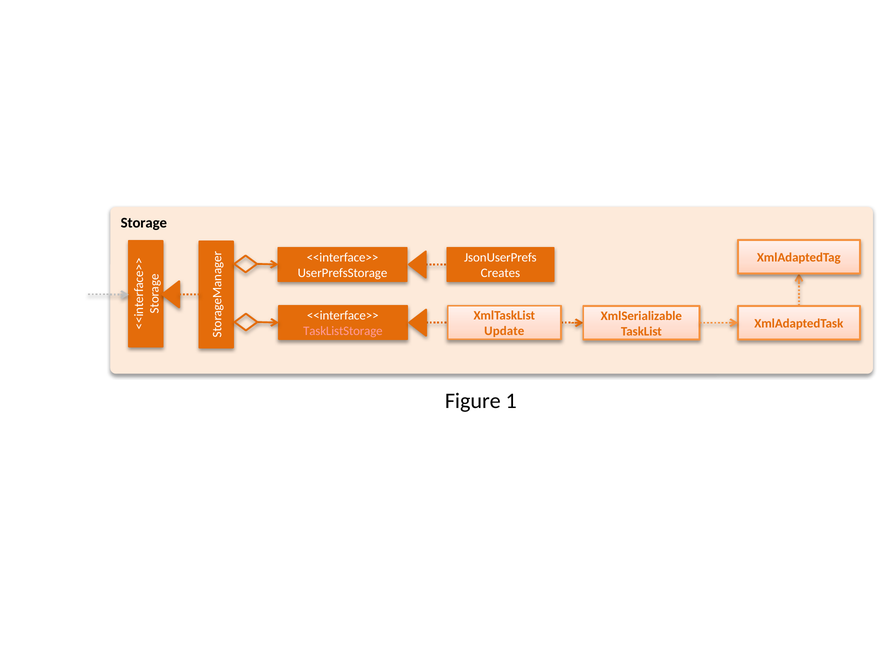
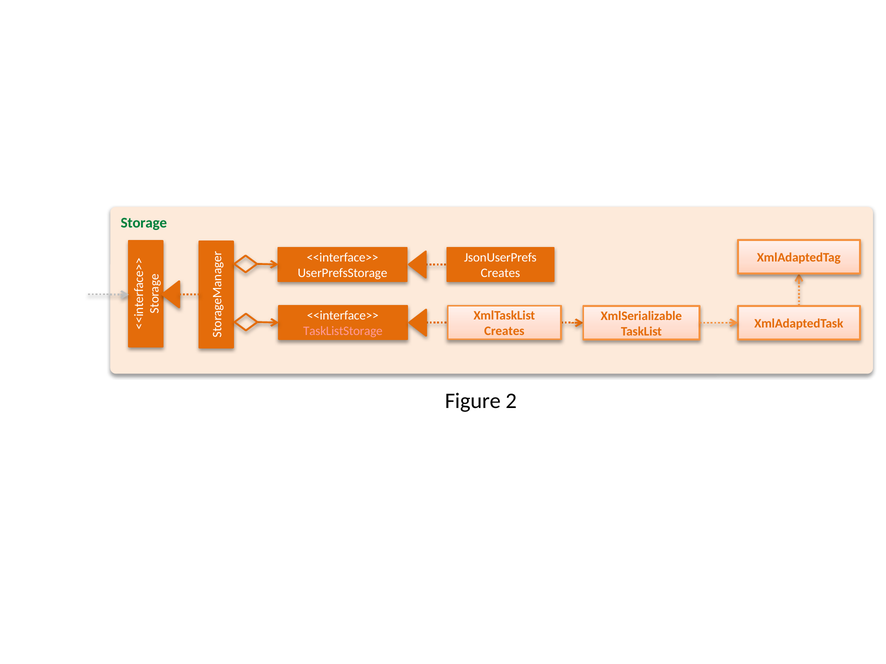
Storage colour: black -> green
Update at (504, 331): Update -> Creates
1: 1 -> 2
